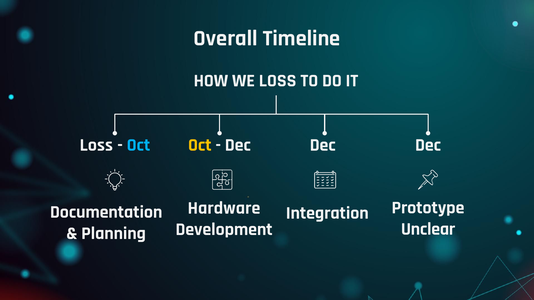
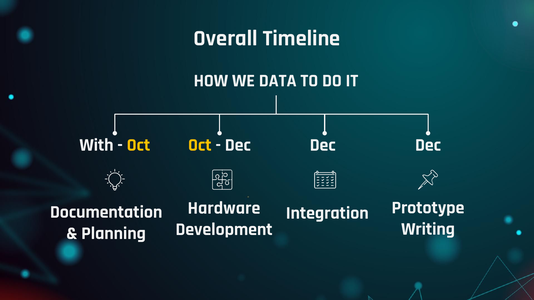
WE LOSS: LOSS -> DATA
Loss at (96, 145): Loss -> With
Oct at (138, 145) colour: light blue -> yellow
Unclear: Unclear -> Writing
